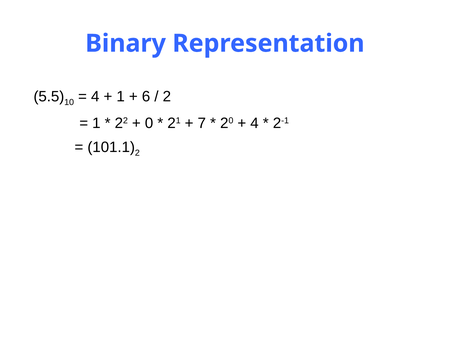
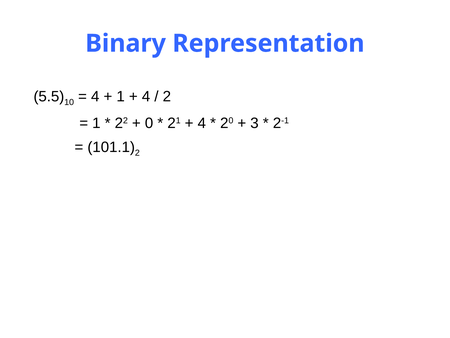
6 at (146, 96): 6 -> 4
7 at (202, 123): 7 -> 4
4 at (254, 123): 4 -> 3
